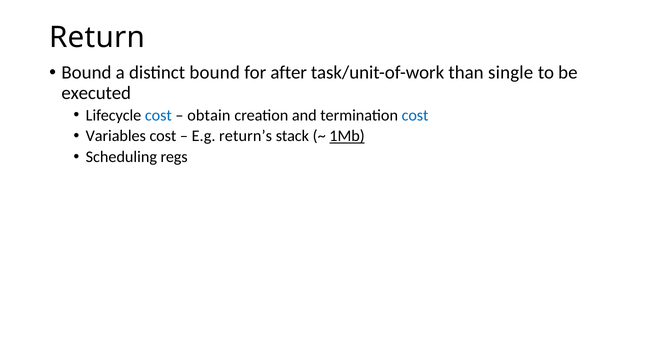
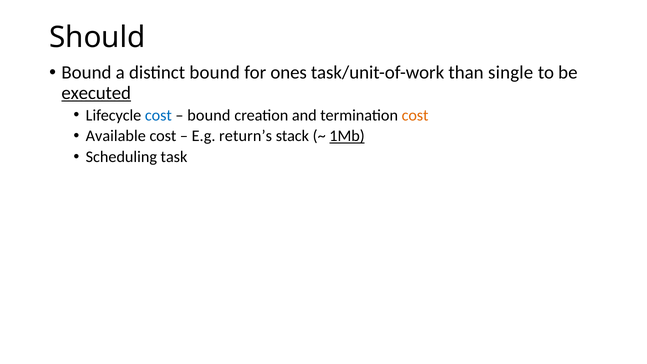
Return: Return -> Should
after: after -> ones
executed underline: none -> present
obtain at (209, 115): obtain -> bound
cost at (415, 115) colour: blue -> orange
Variables: Variables -> Available
regs: regs -> task
